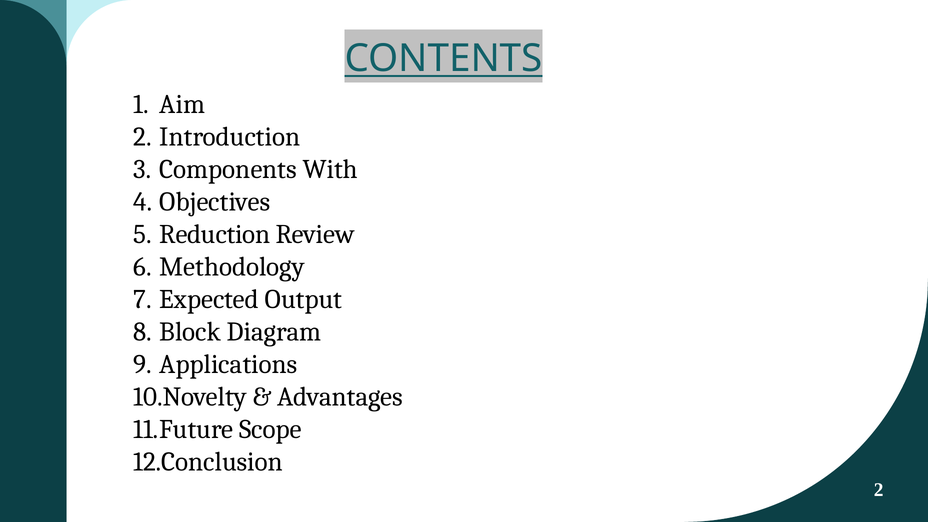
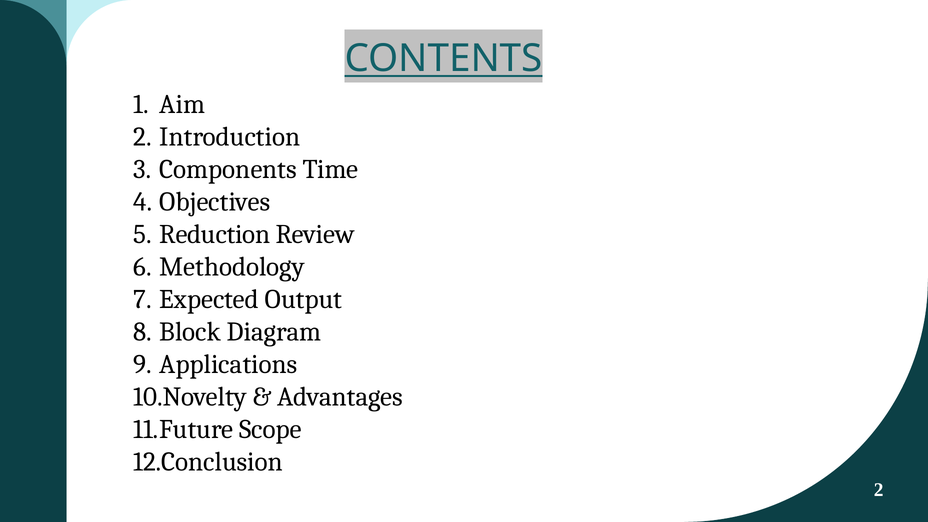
With: With -> Time
